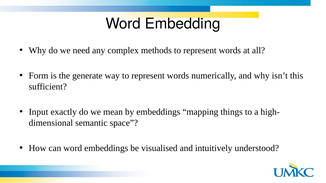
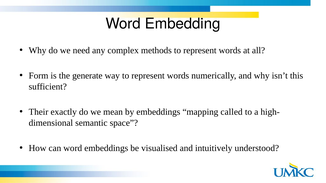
Input: Input -> Their
things: things -> called
